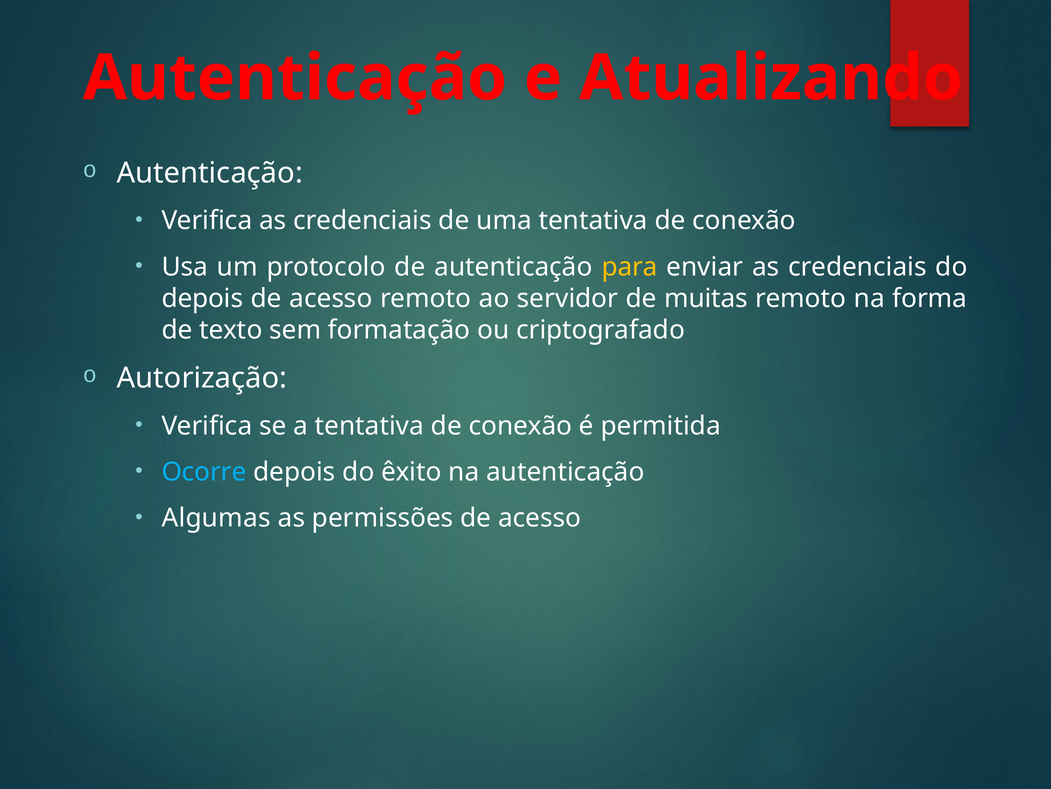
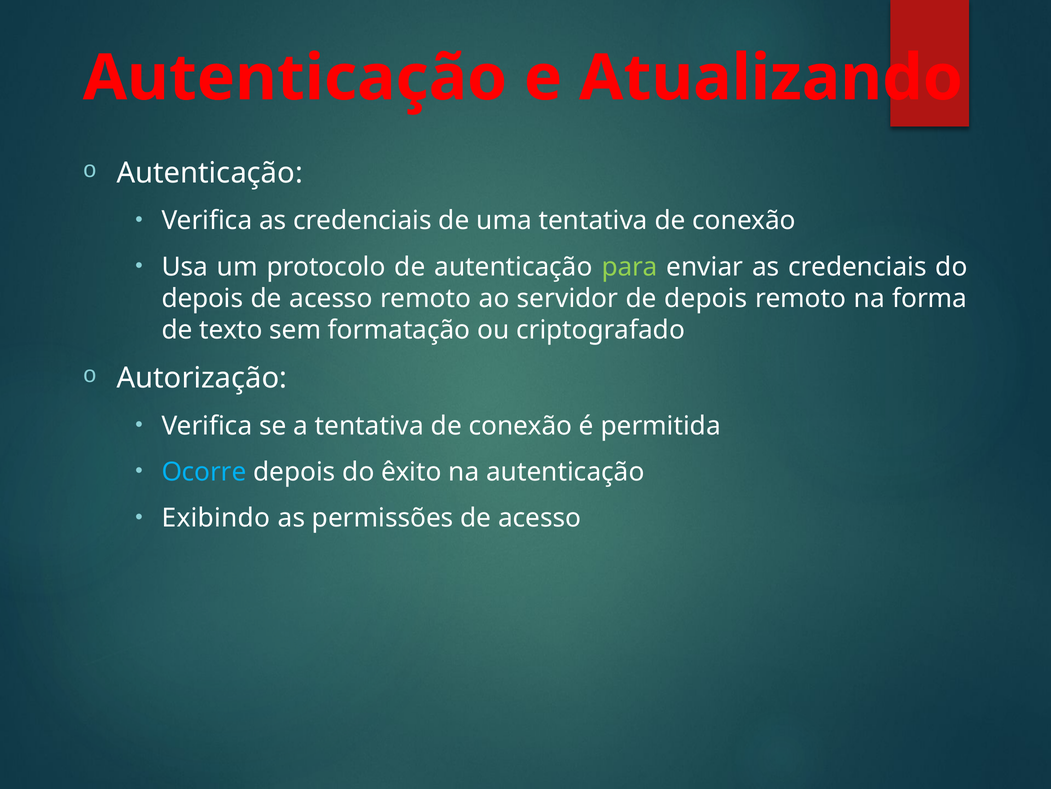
para colour: yellow -> light green
de muitas: muitas -> depois
Algumas: Algumas -> Exibindo
